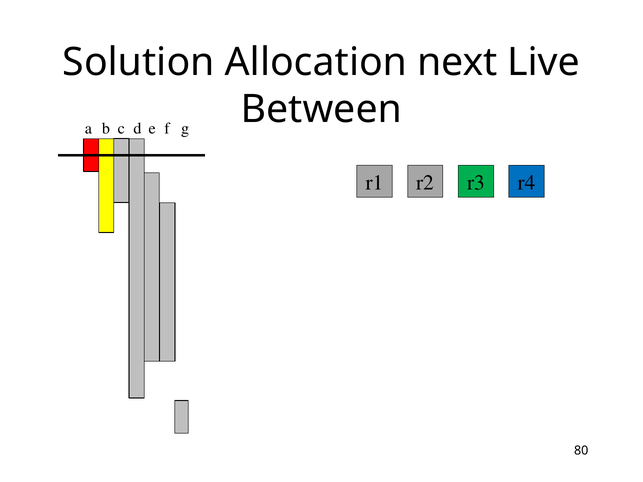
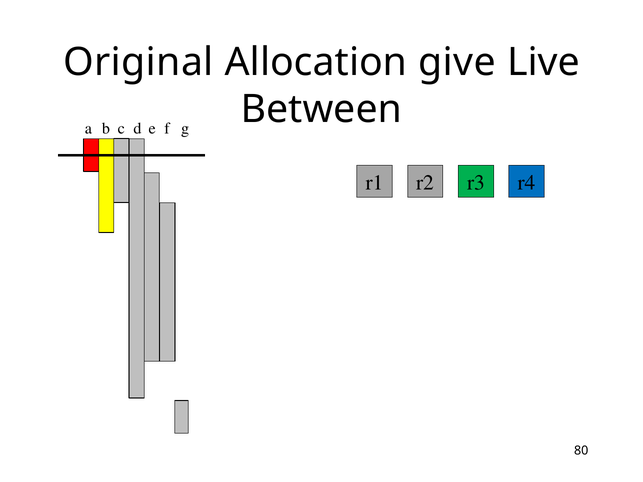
Solution: Solution -> Original
next: next -> give
